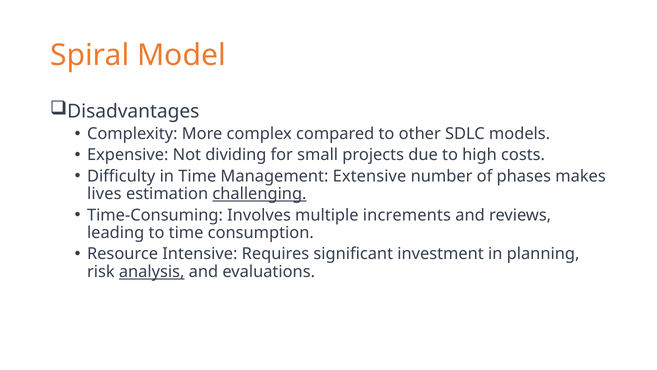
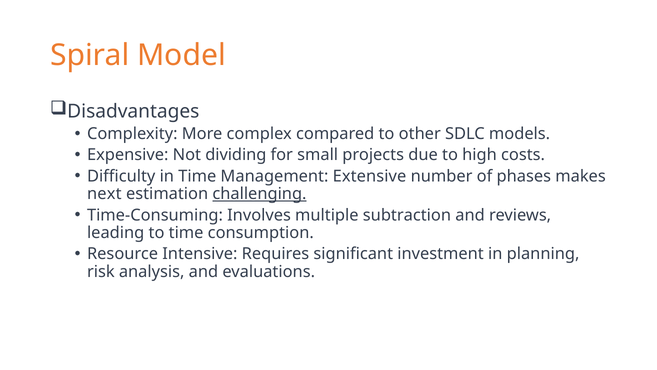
lives: lives -> next
increments: increments -> subtraction
analysis underline: present -> none
